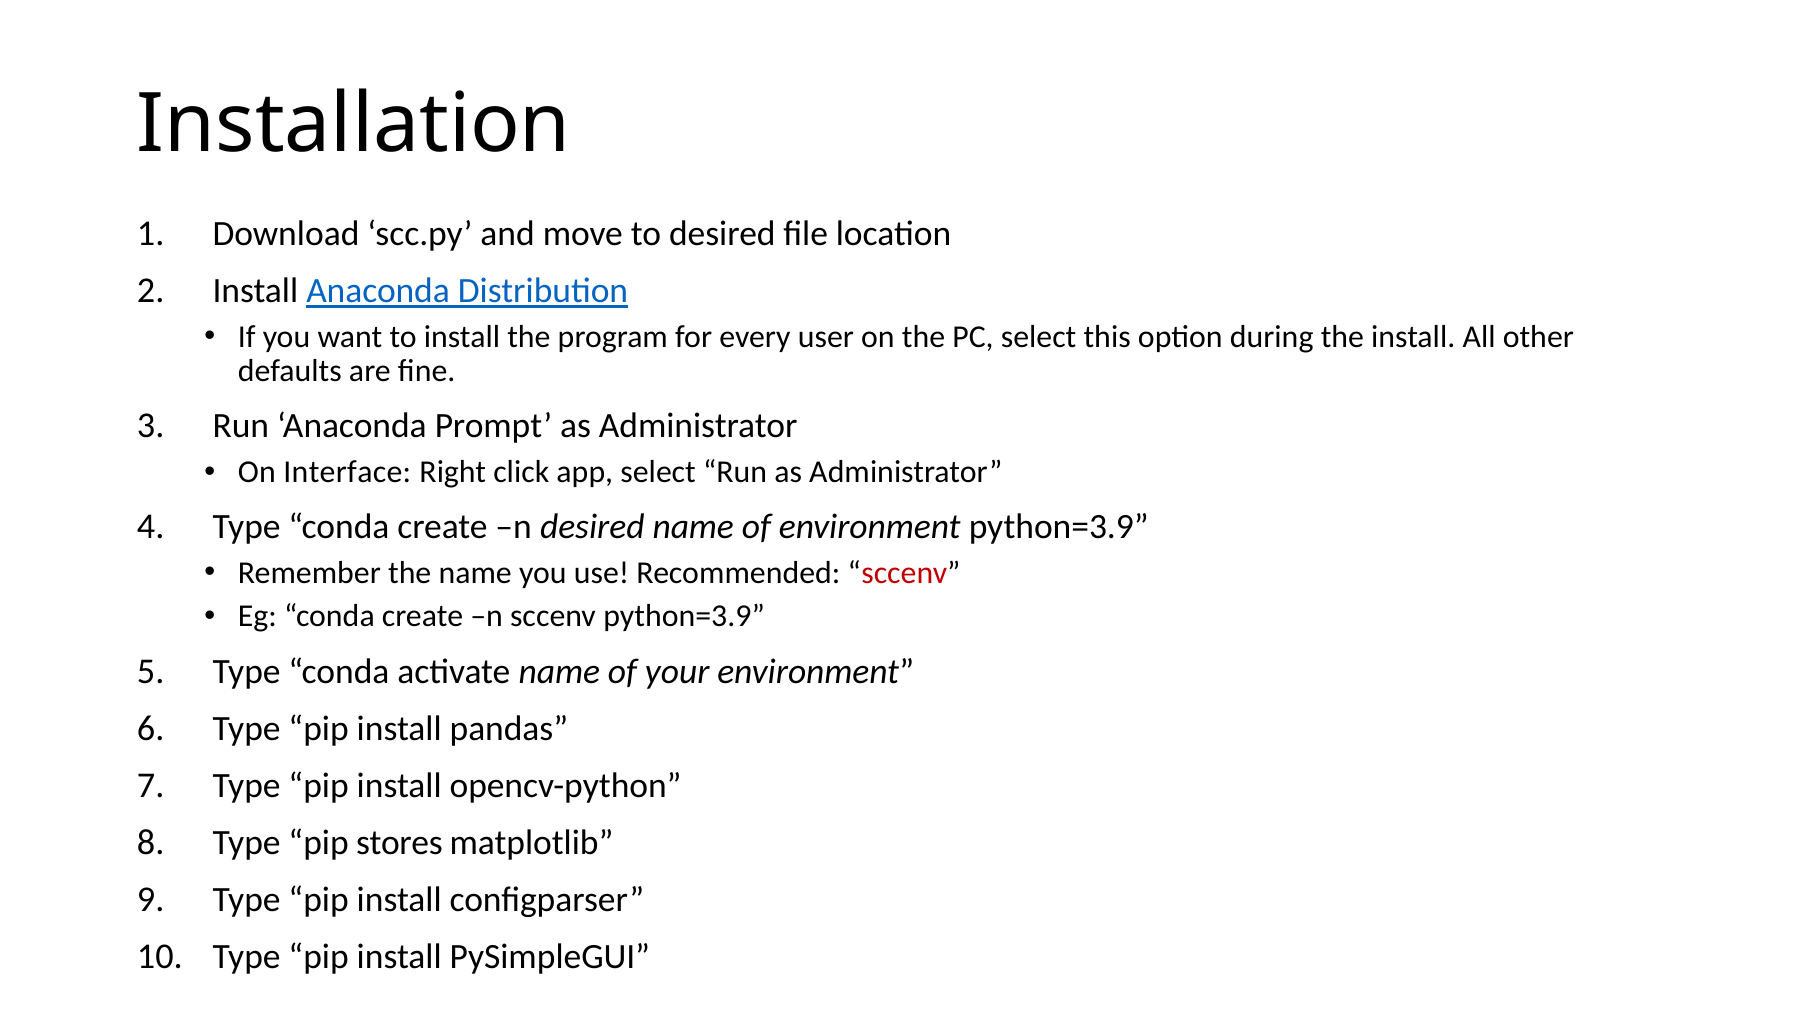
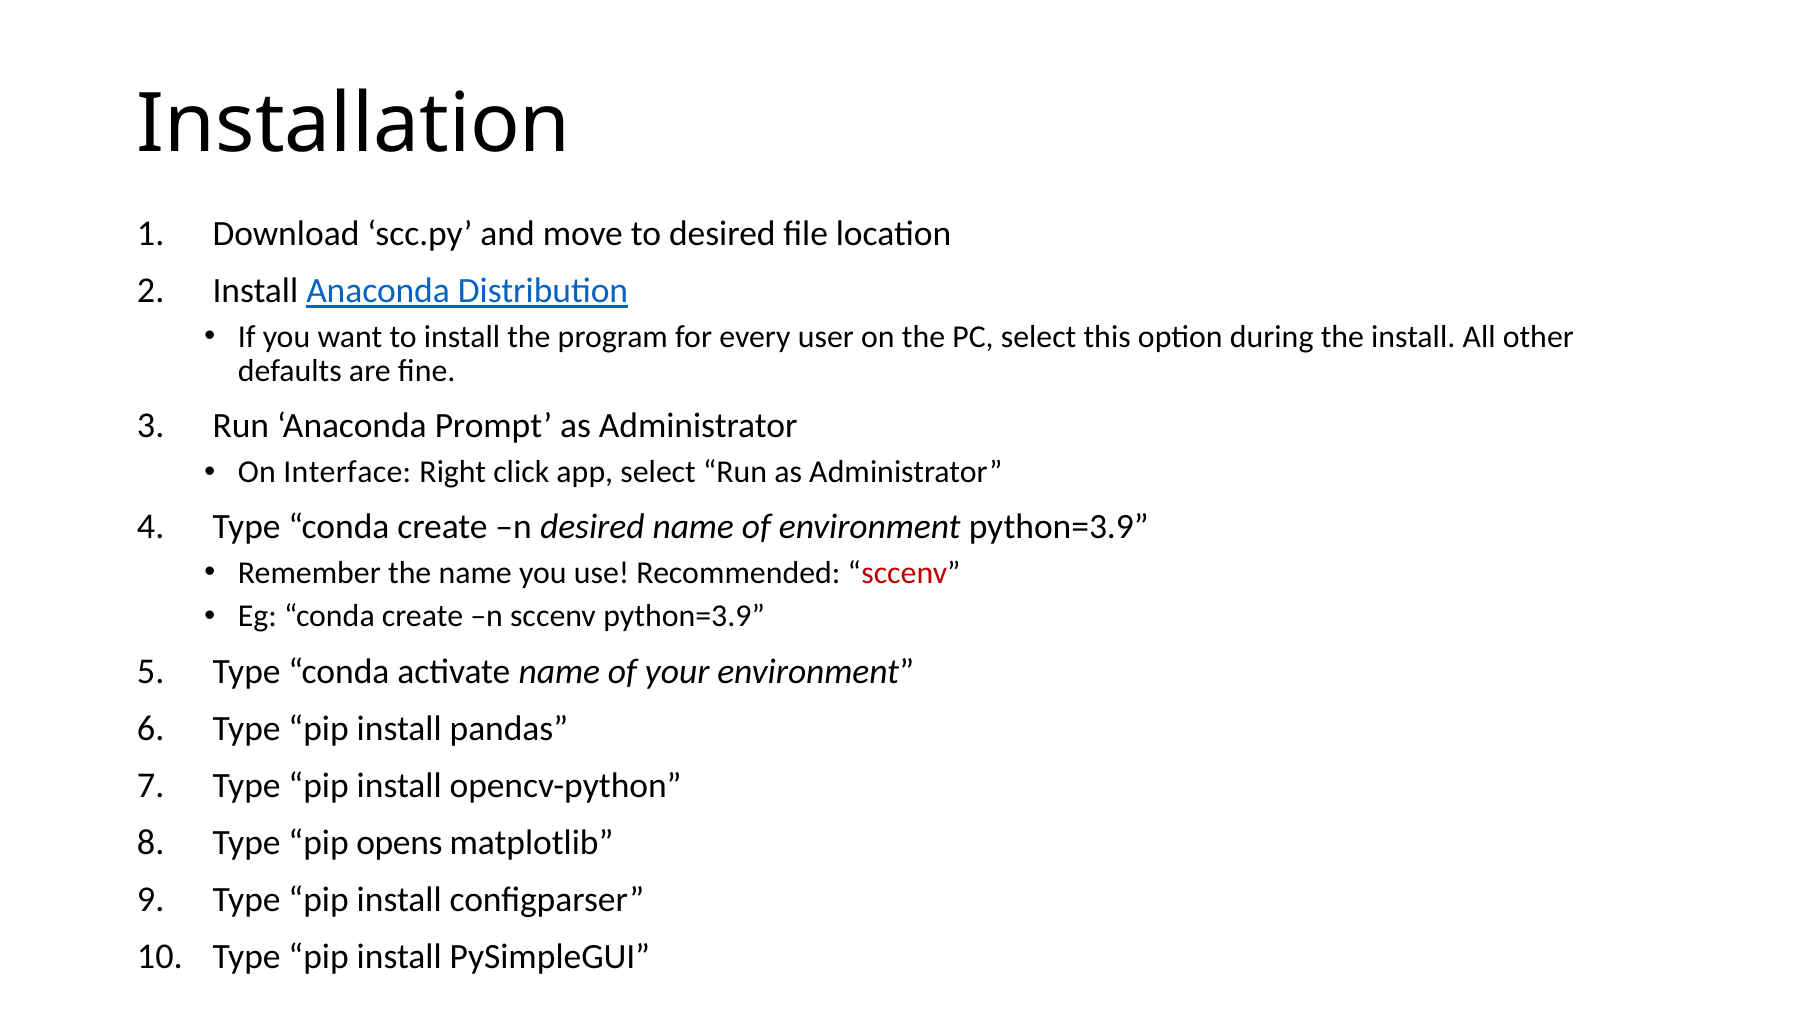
stores: stores -> opens
